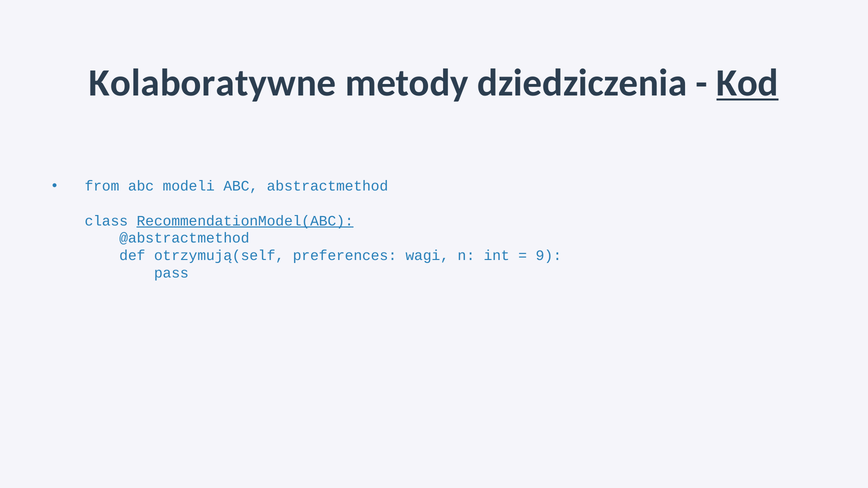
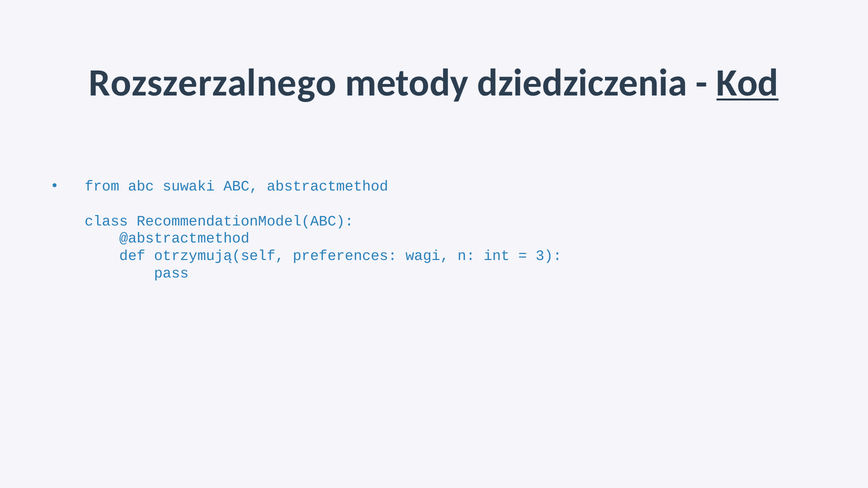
Kolaboratywne: Kolaboratywne -> Rozszerzalnego
modeli: modeli -> suwaki
RecommendationModel(ABC underline: present -> none
9: 9 -> 3
